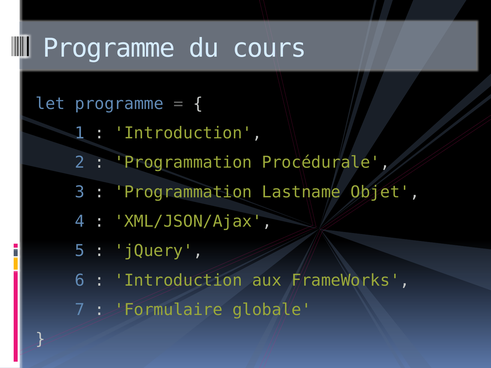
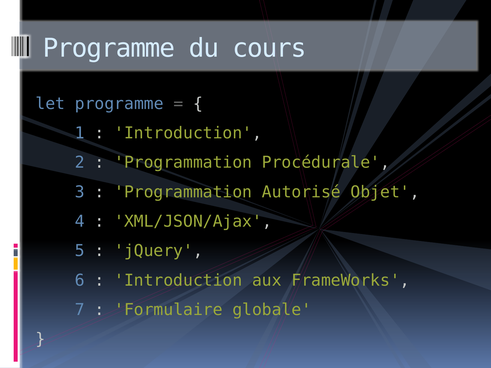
Lastname: Lastname -> Autorisé
